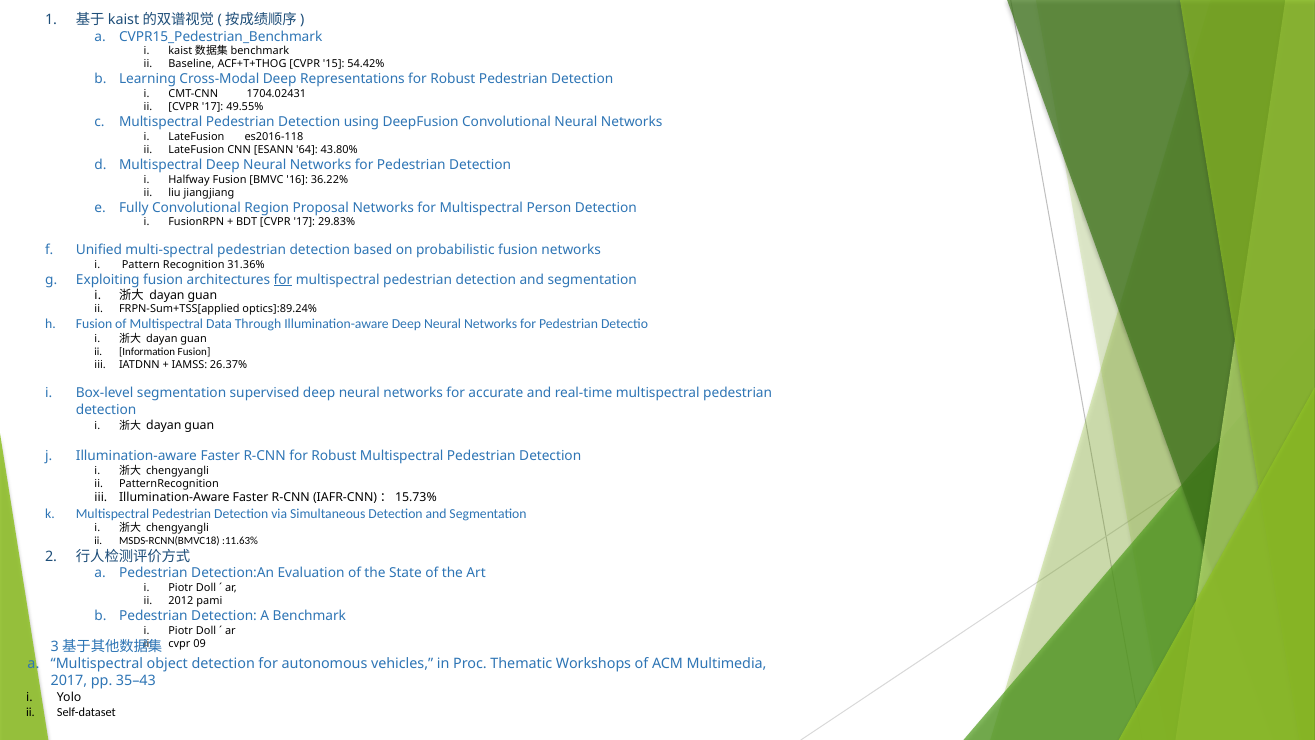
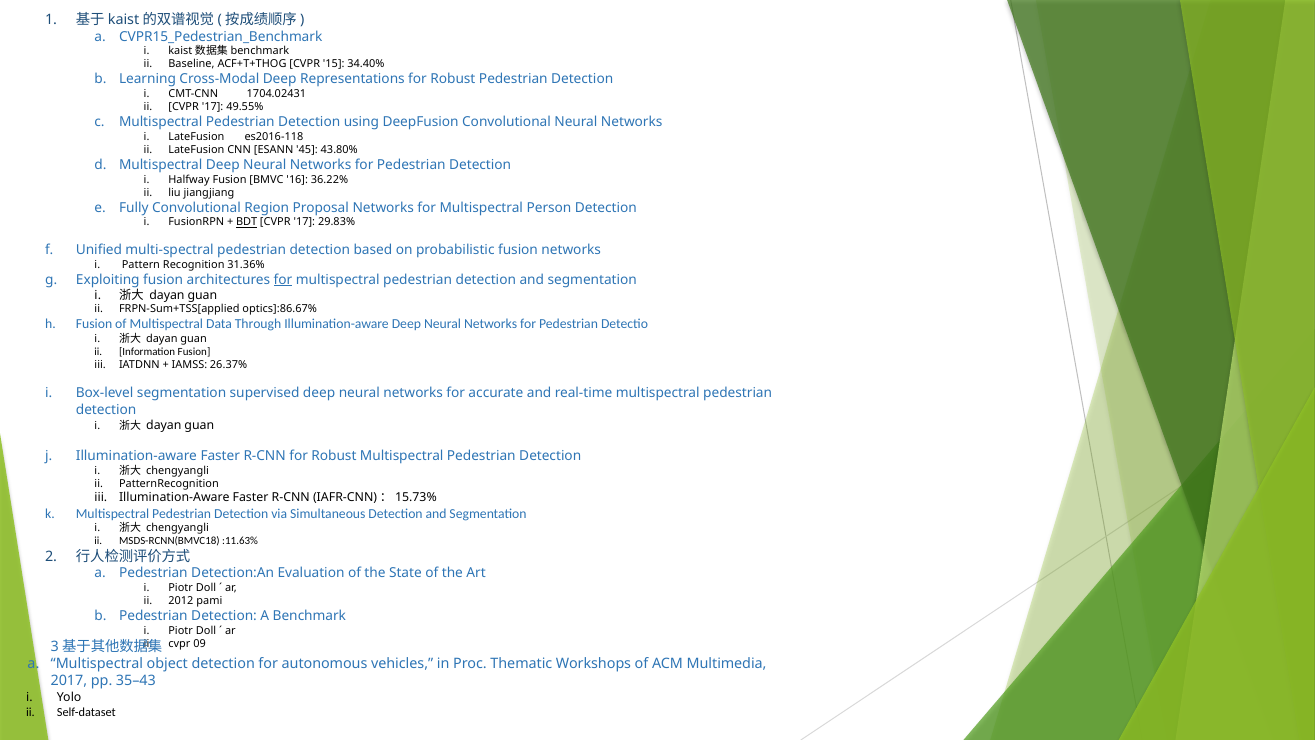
54.42%: 54.42% -> 34.40%
64: 64 -> 45
BDT underline: none -> present
optics]:89.24%: optics]:89.24% -> optics]:86.67%
